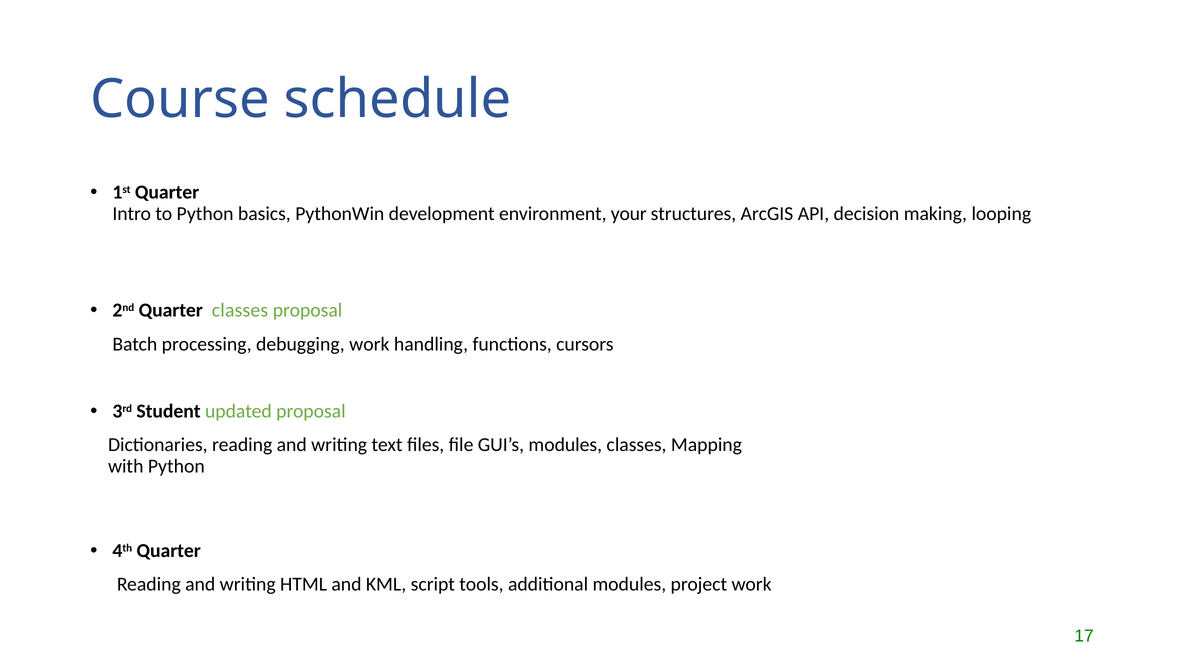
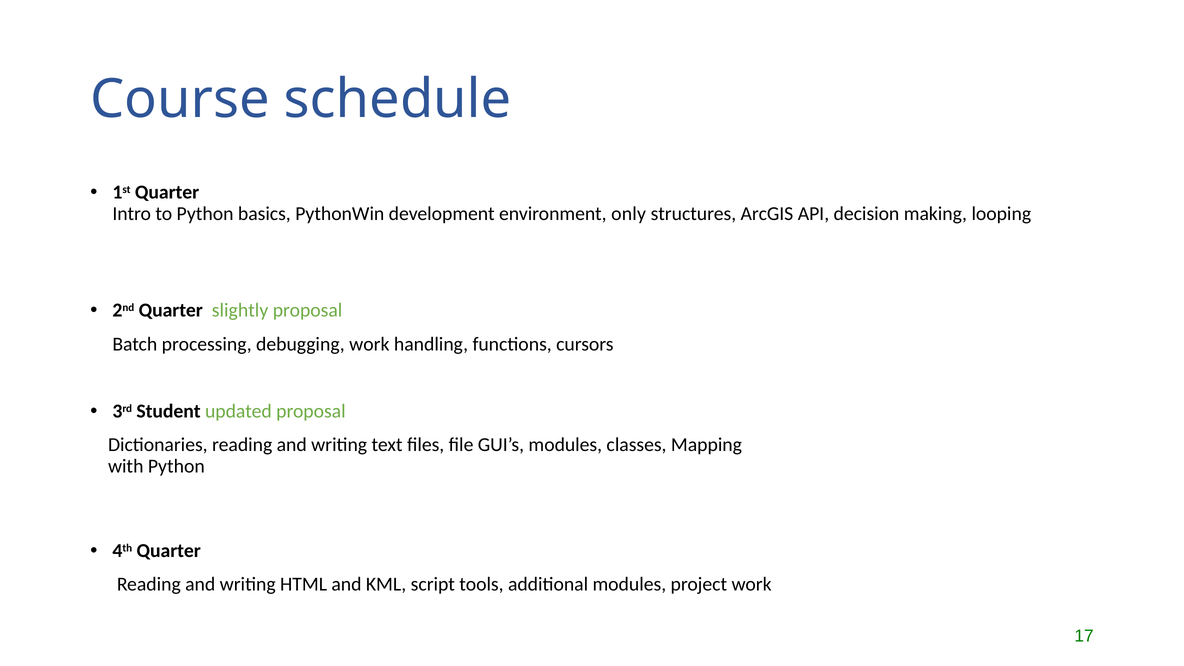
your: your -> only
Quarter classes: classes -> slightly
